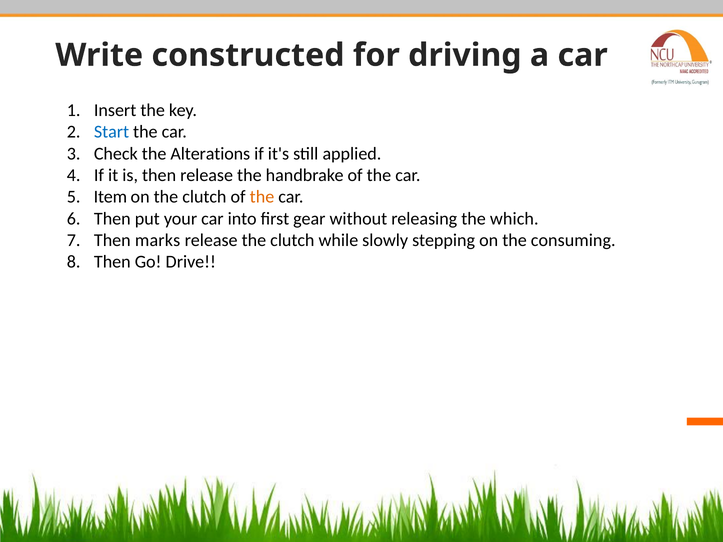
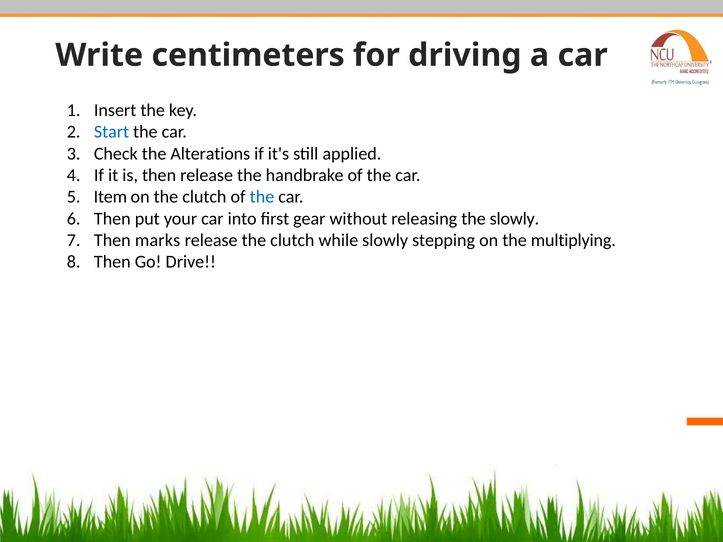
constructed: constructed -> centimeters
the at (262, 197) colour: orange -> blue
the which: which -> slowly
consuming: consuming -> multiplying
